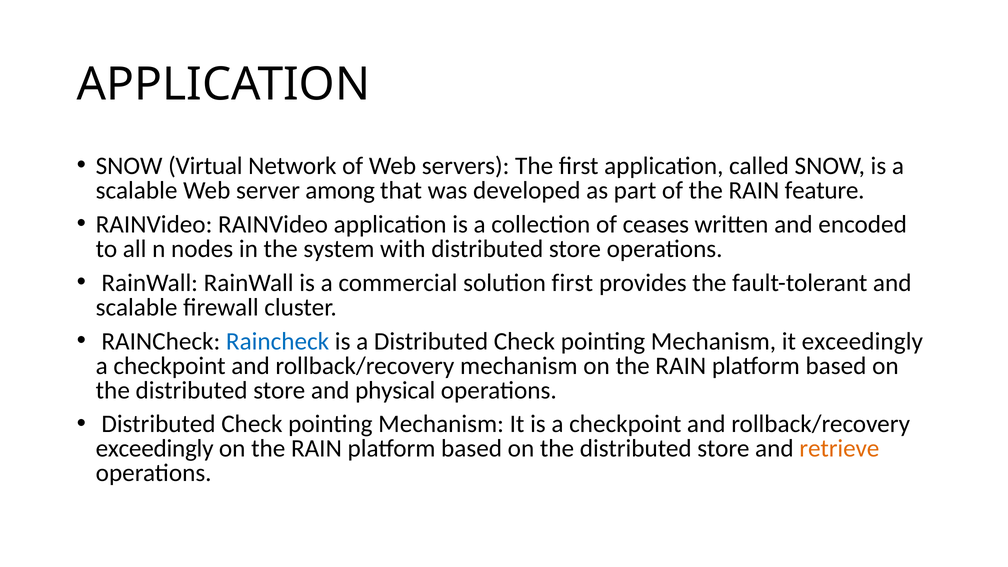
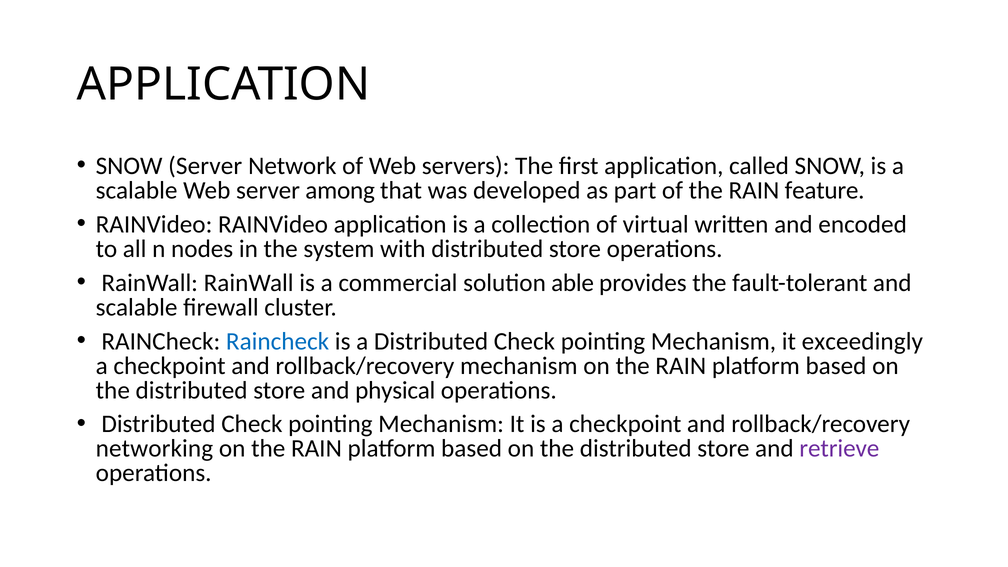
SNOW Virtual: Virtual -> Server
ceases: ceases -> virtual
solution first: first -> able
exceedingly at (155, 449): exceedingly -> networking
retrieve colour: orange -> purple
